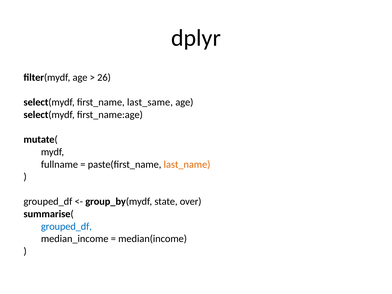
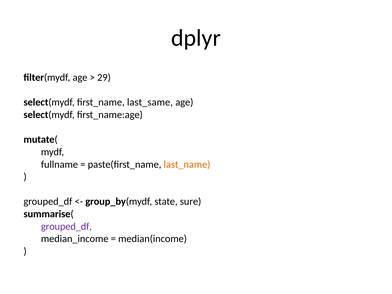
26: 26 -> 29
over: over -> sure
grouped_df at (66, 226) colour: blue -> purple
